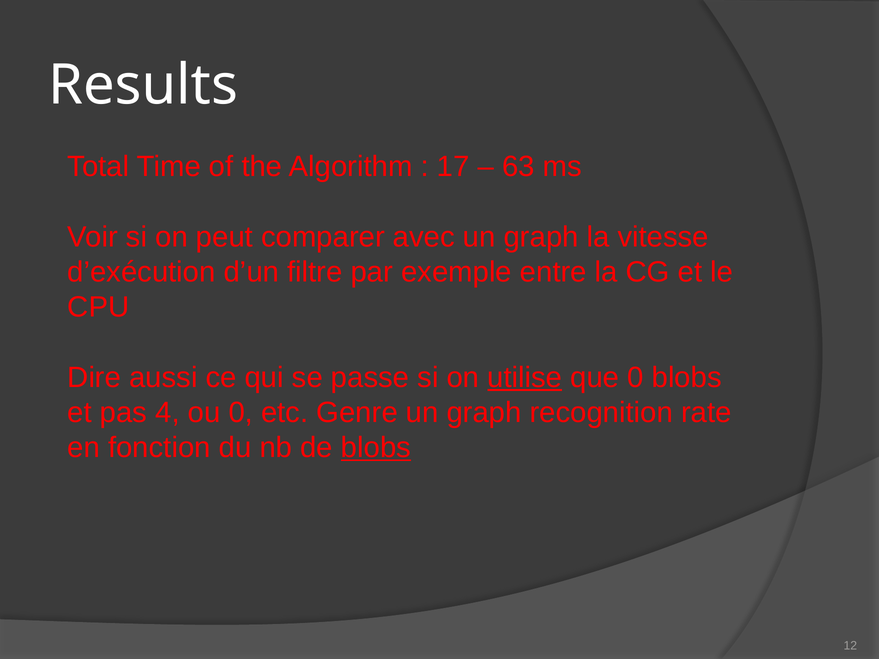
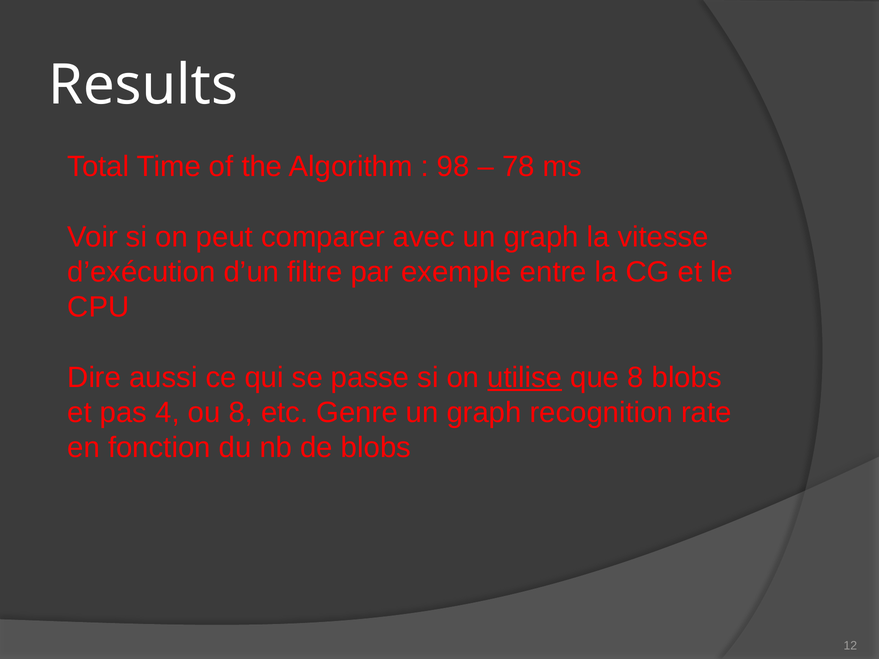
17: 17 -> 98
63: 63 -> 78
que 0: 0 -> 8
ou 0: 0 -> 8
blobs at (376, 448) underline: present -> none
